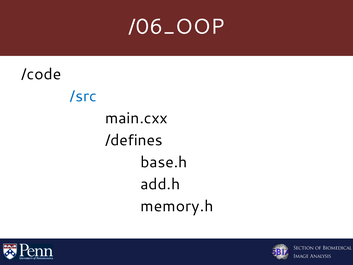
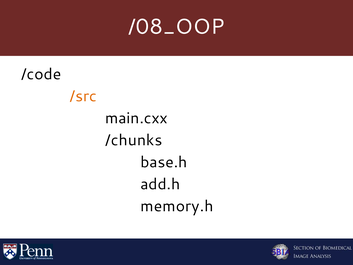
/06_OOP: /06_OOP -> /08_OOP
/src colour: blue -> orange
/defines: /defines -> /chunks
